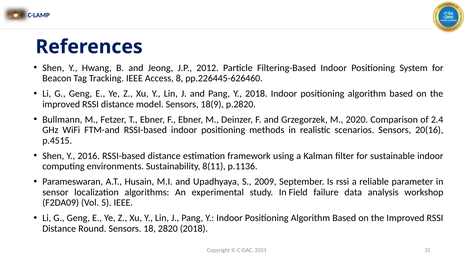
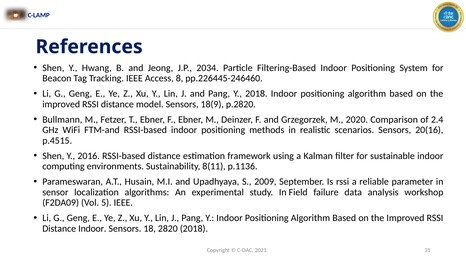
2012: 2012 -> 2034
pp.226445-626460: pp.226445-626460 -> pp.226445-246460
Distance Round: Round -> Indoor
